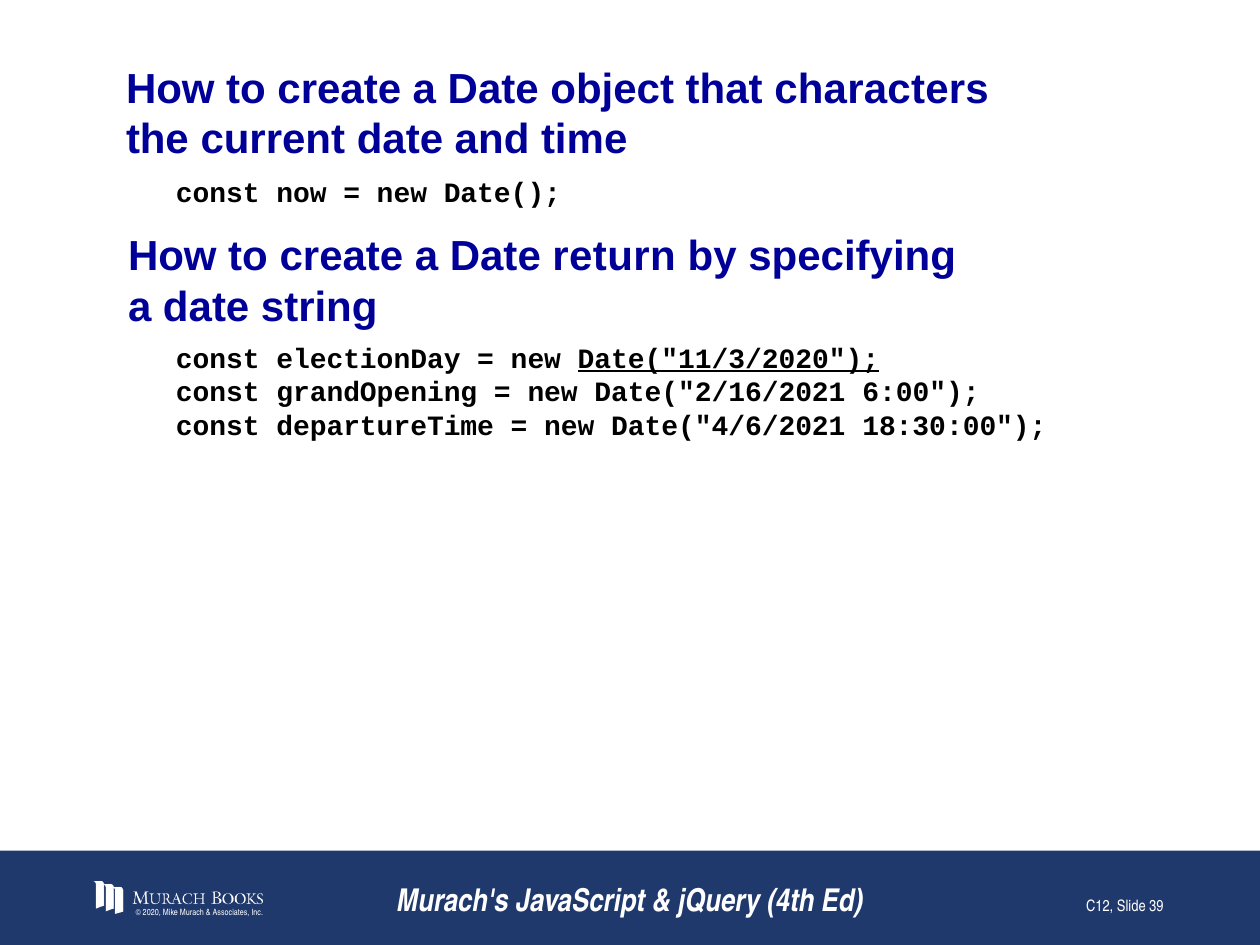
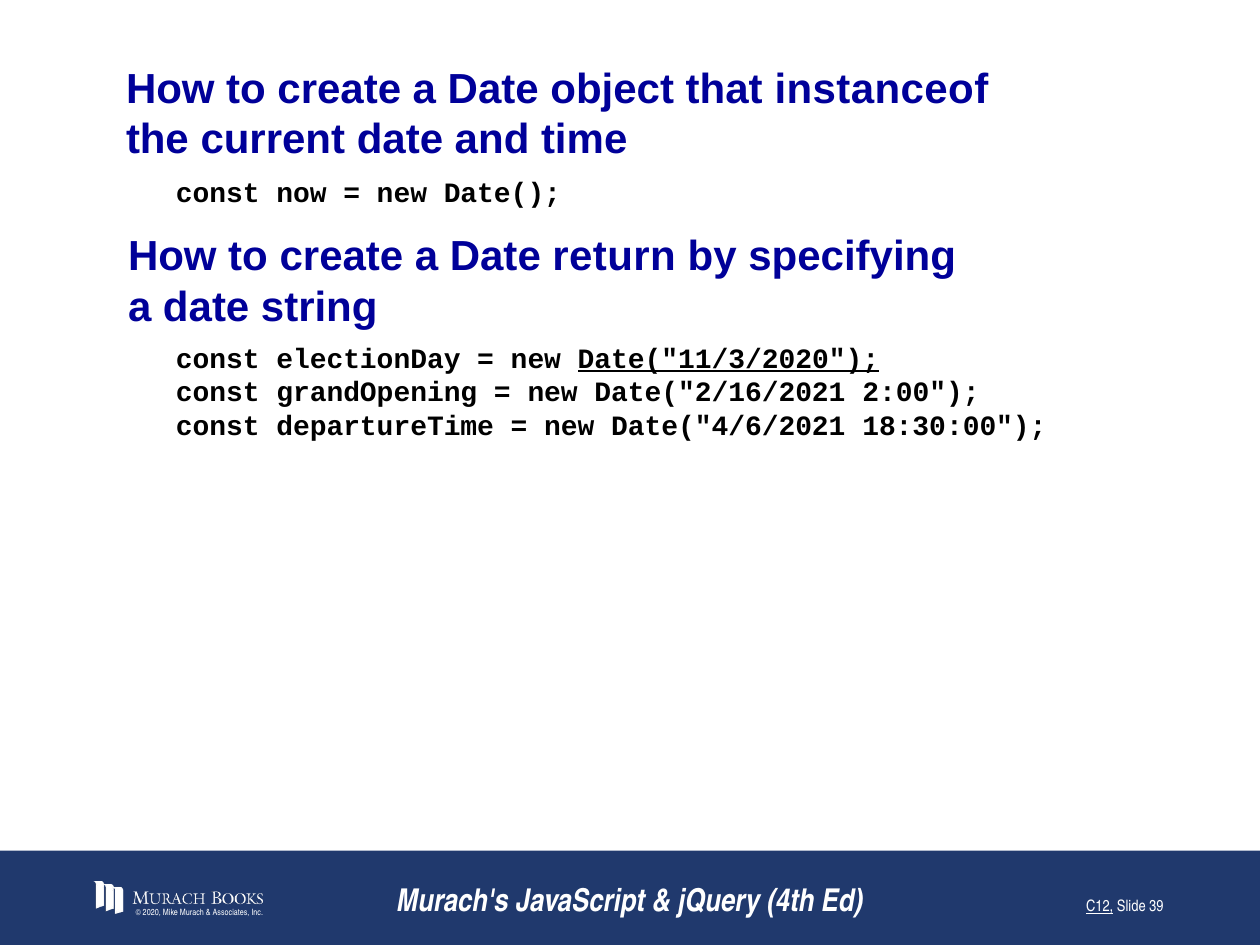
characters: characters -> instanceof
6:00: 6:00 -> 2:00
C12 underline: none -> present
